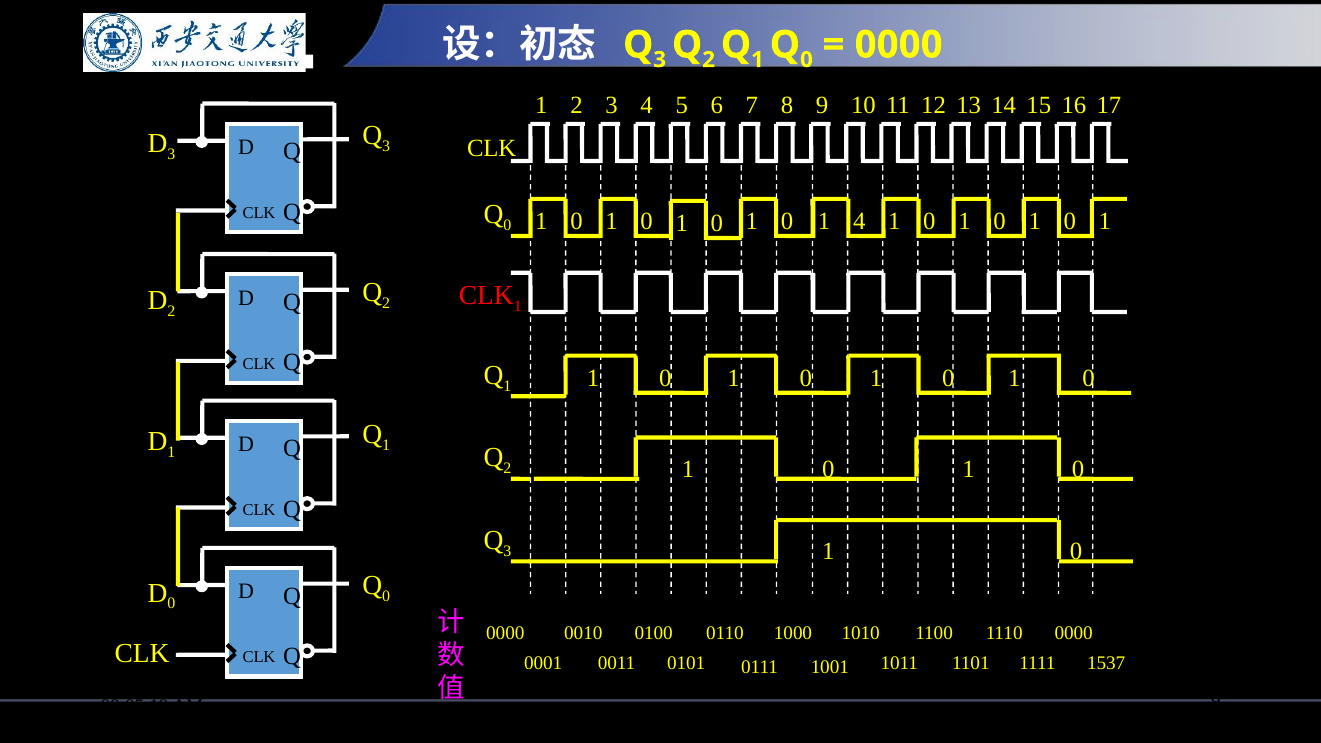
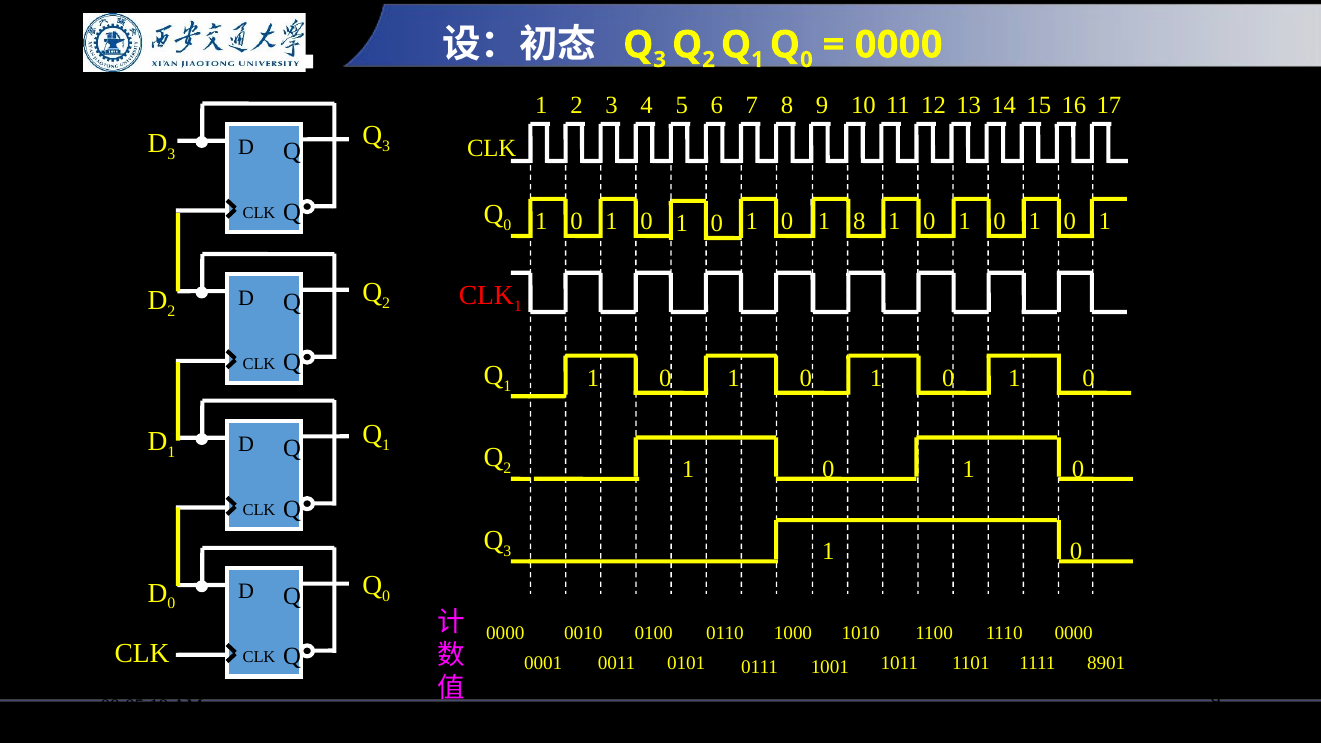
1 4: 4 -> 8
1537: 1537 -> 8901
